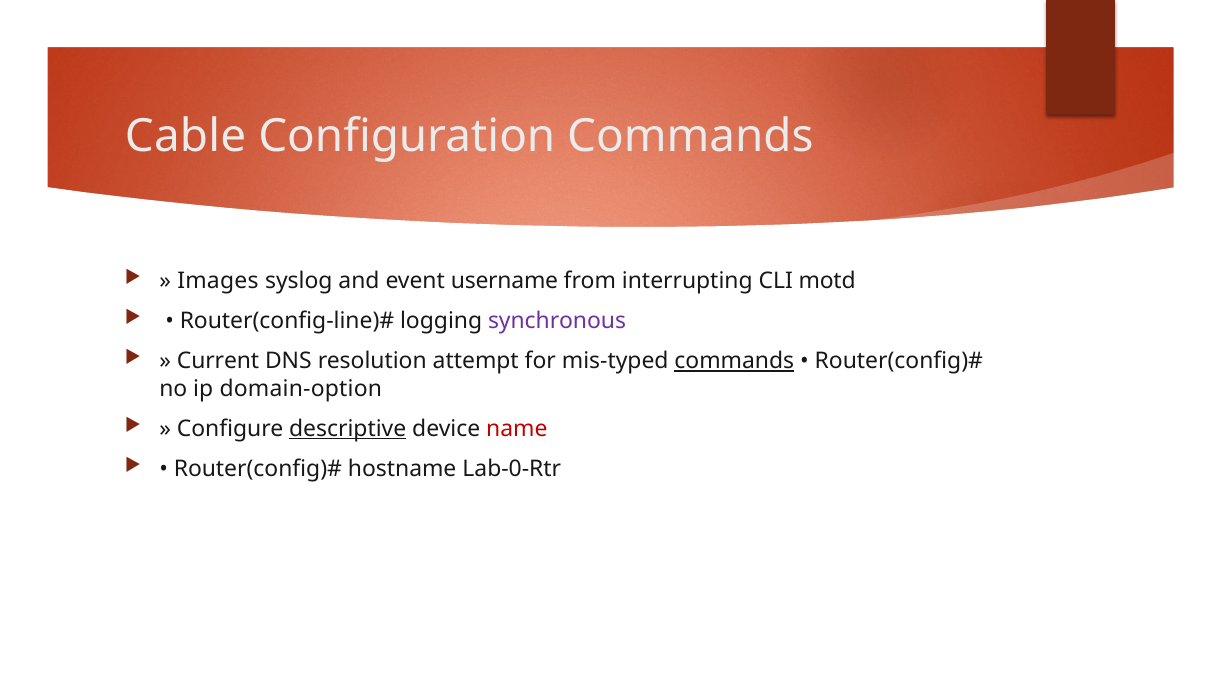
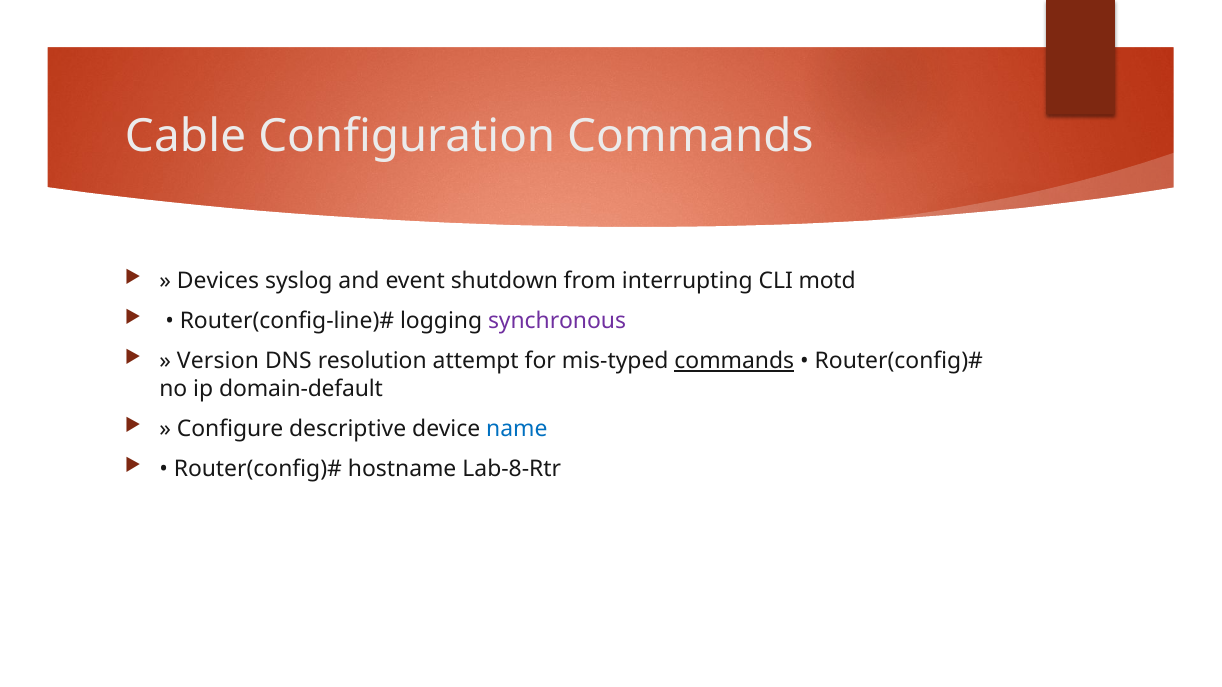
Images: Images -> Devices
username: username -> shutdown
Current: Current -> Version
domain-option: domain-option -> domain-default
descriptive underline: present -> none
name colour: red -> blue
Lab-0-Rtr: Lab-0-Rtr -> Lab-8-Rtr
